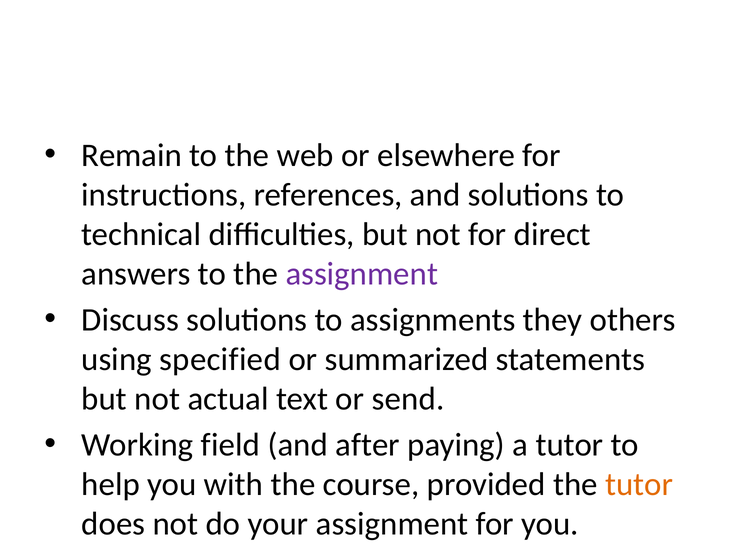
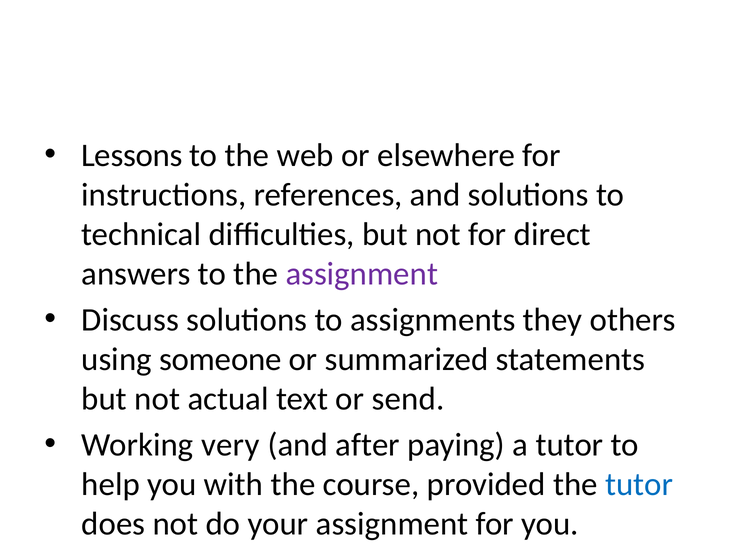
Remain: Remain -> Lessons
specified: specified -> someone
field: field -> very
tutor at (639, 484) colour: orange -> blue
